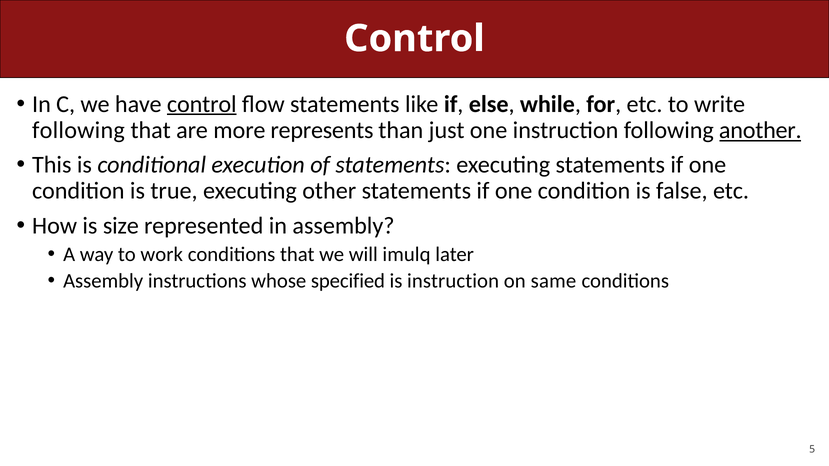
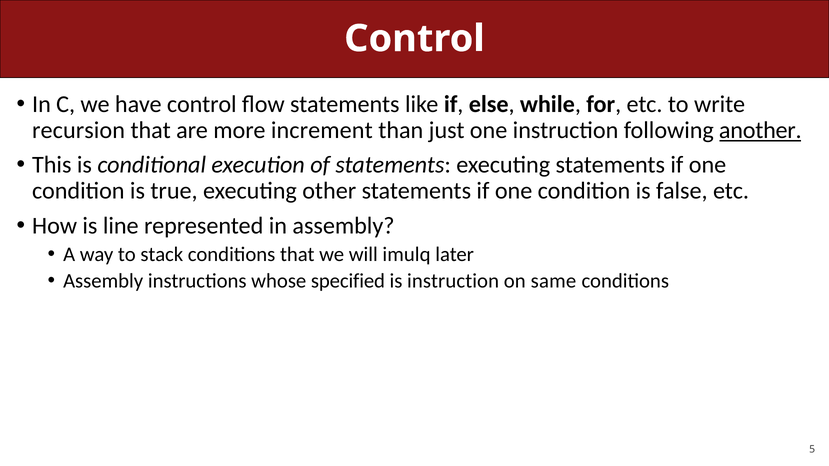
control at (202, 104) underline: present -> none
following at (78, 130): following -> recursion
represents: represents -> increment
size: size -> line
work: work -> stack
